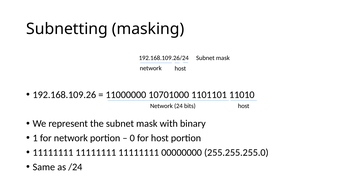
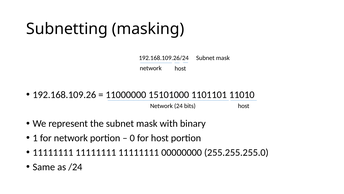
10701000: 10701000 -> 15101000
